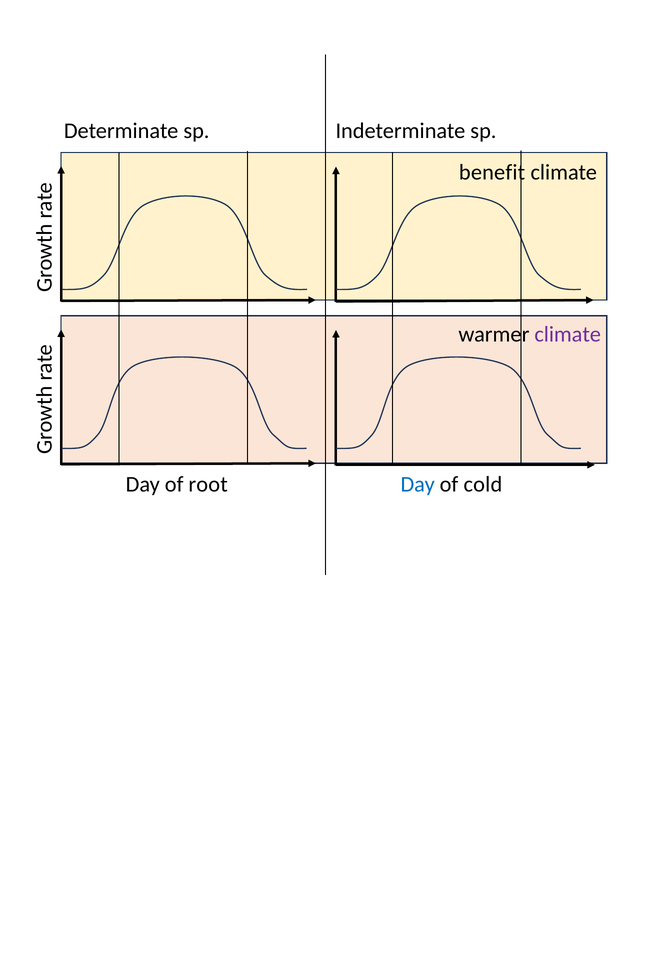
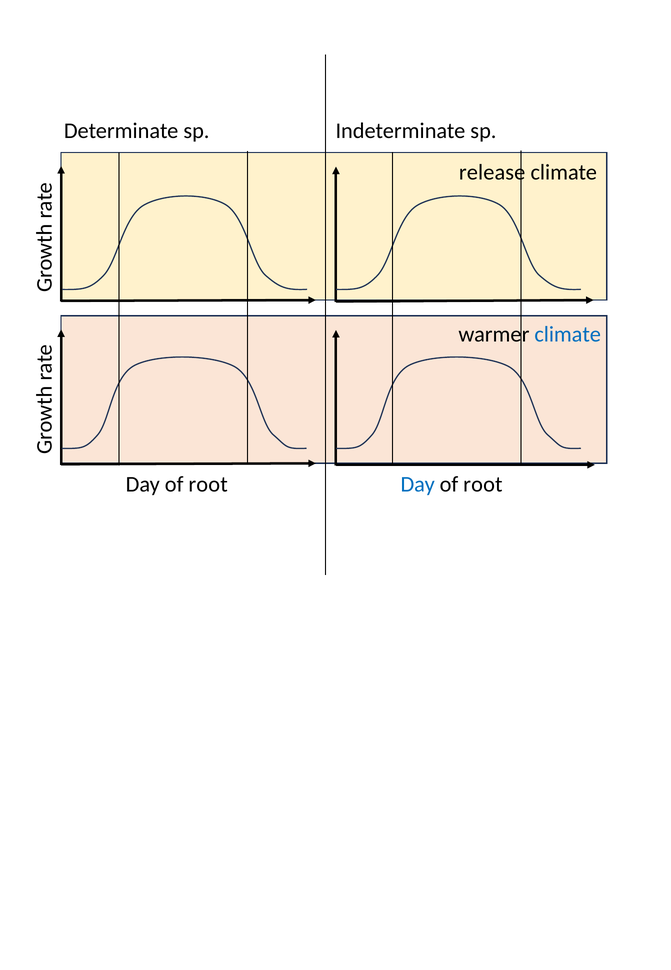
benefit: benefit -> release
climate at (568, 334) colour: purple -> blue
cold at (483, 484): cold -> root
